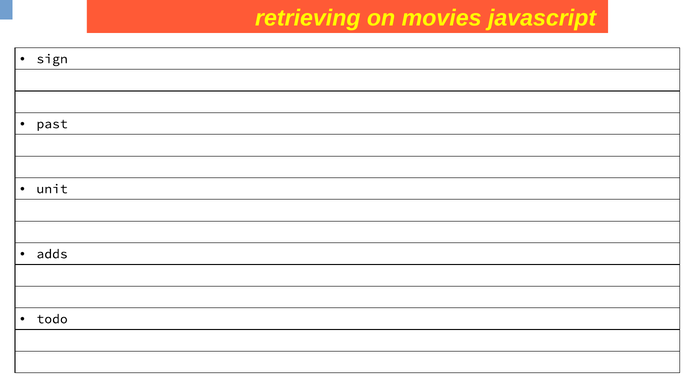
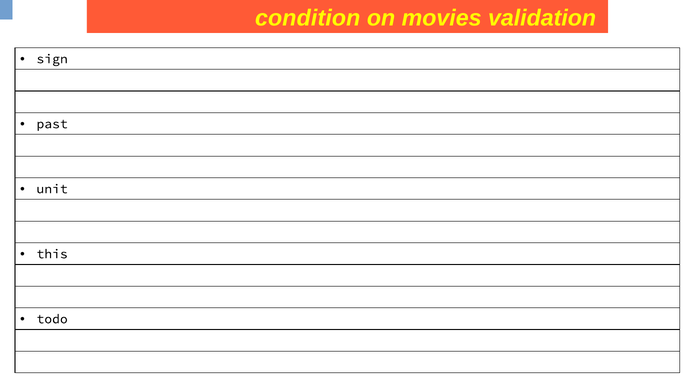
retrieving: retrieving -> condition
javascript: javascript -> validation
adds: adds -> this
